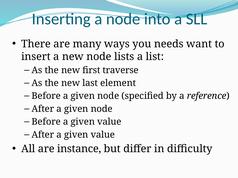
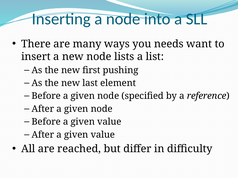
traverse: traverse -> pushing
instance: instance -> reached
